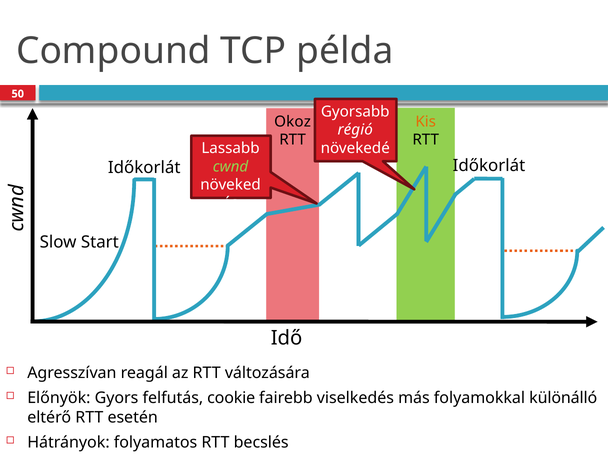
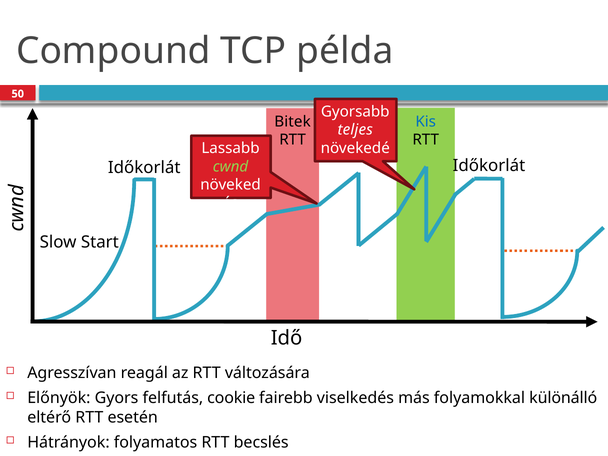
Okoz: Okoz -> Bitek
Kis colour: orange -> blue
régió: régió -> teljes
